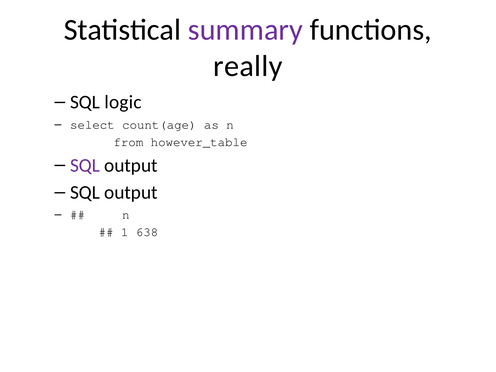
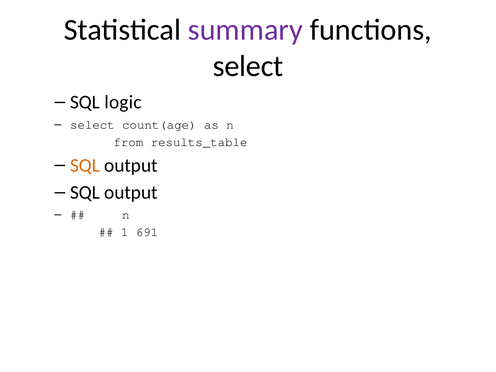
really at (248, 66): really -> select
however_table: however_table -> results_table
SQL at (85, 165) colour: purple -> orange
638: 638 -> 691
